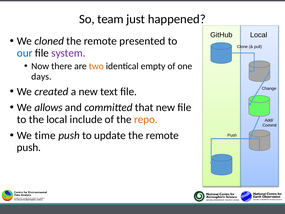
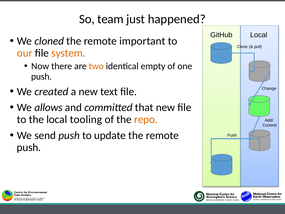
presented: presented -> important
our colour: blue -> orange
system colour: purple -> orange
days at (41, 76): days -> push
include: include -> tooling
time: time -> send
